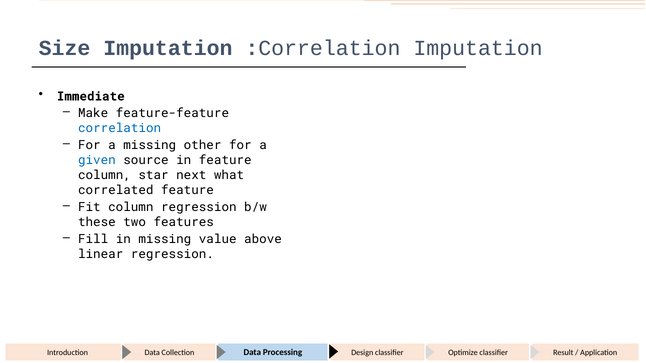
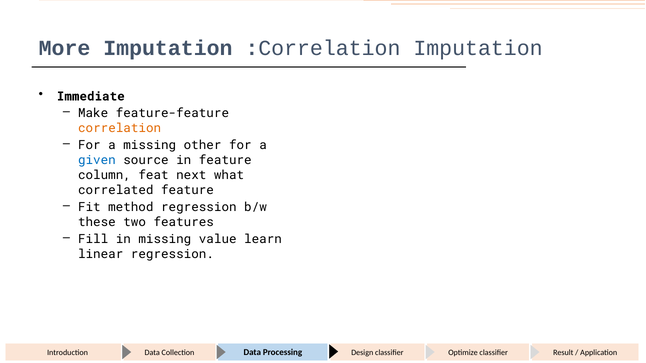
Size: Size -> More
correlation colour: blue -> orange
star: star -> feat
Fit column: column -> method
above: above -> learn
